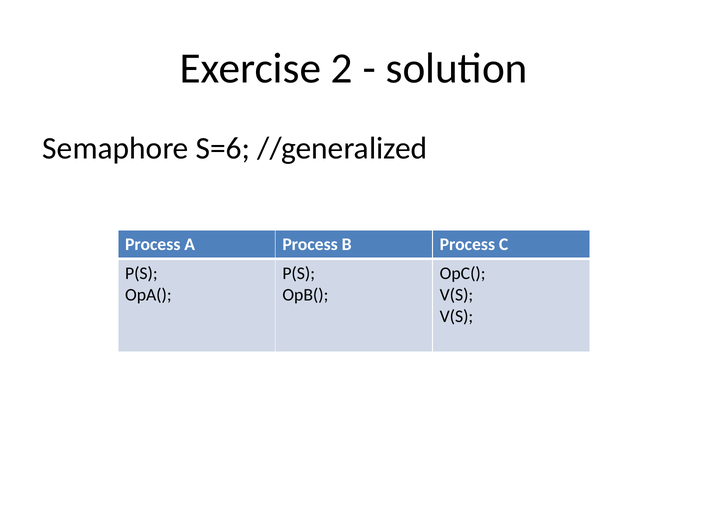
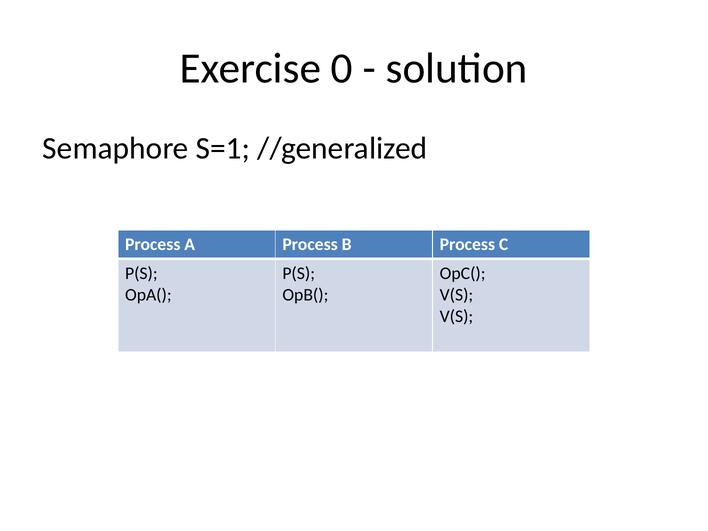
2: 2 -> 0
S=6: S=6 -> S=1
